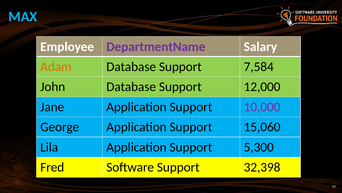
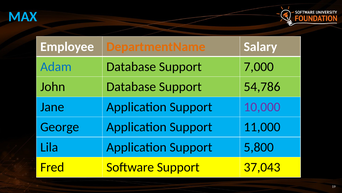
DepartmentName colour: purple -> orange
Adam colour: orange -> blue
7,584: 7,584 -> 7,000
12,000: 12,000 -> 54,786
15,060: 15,060 -> 11,000
5,300: 5,300 -> 5,800
32,398: 32,398 -> 37,043
